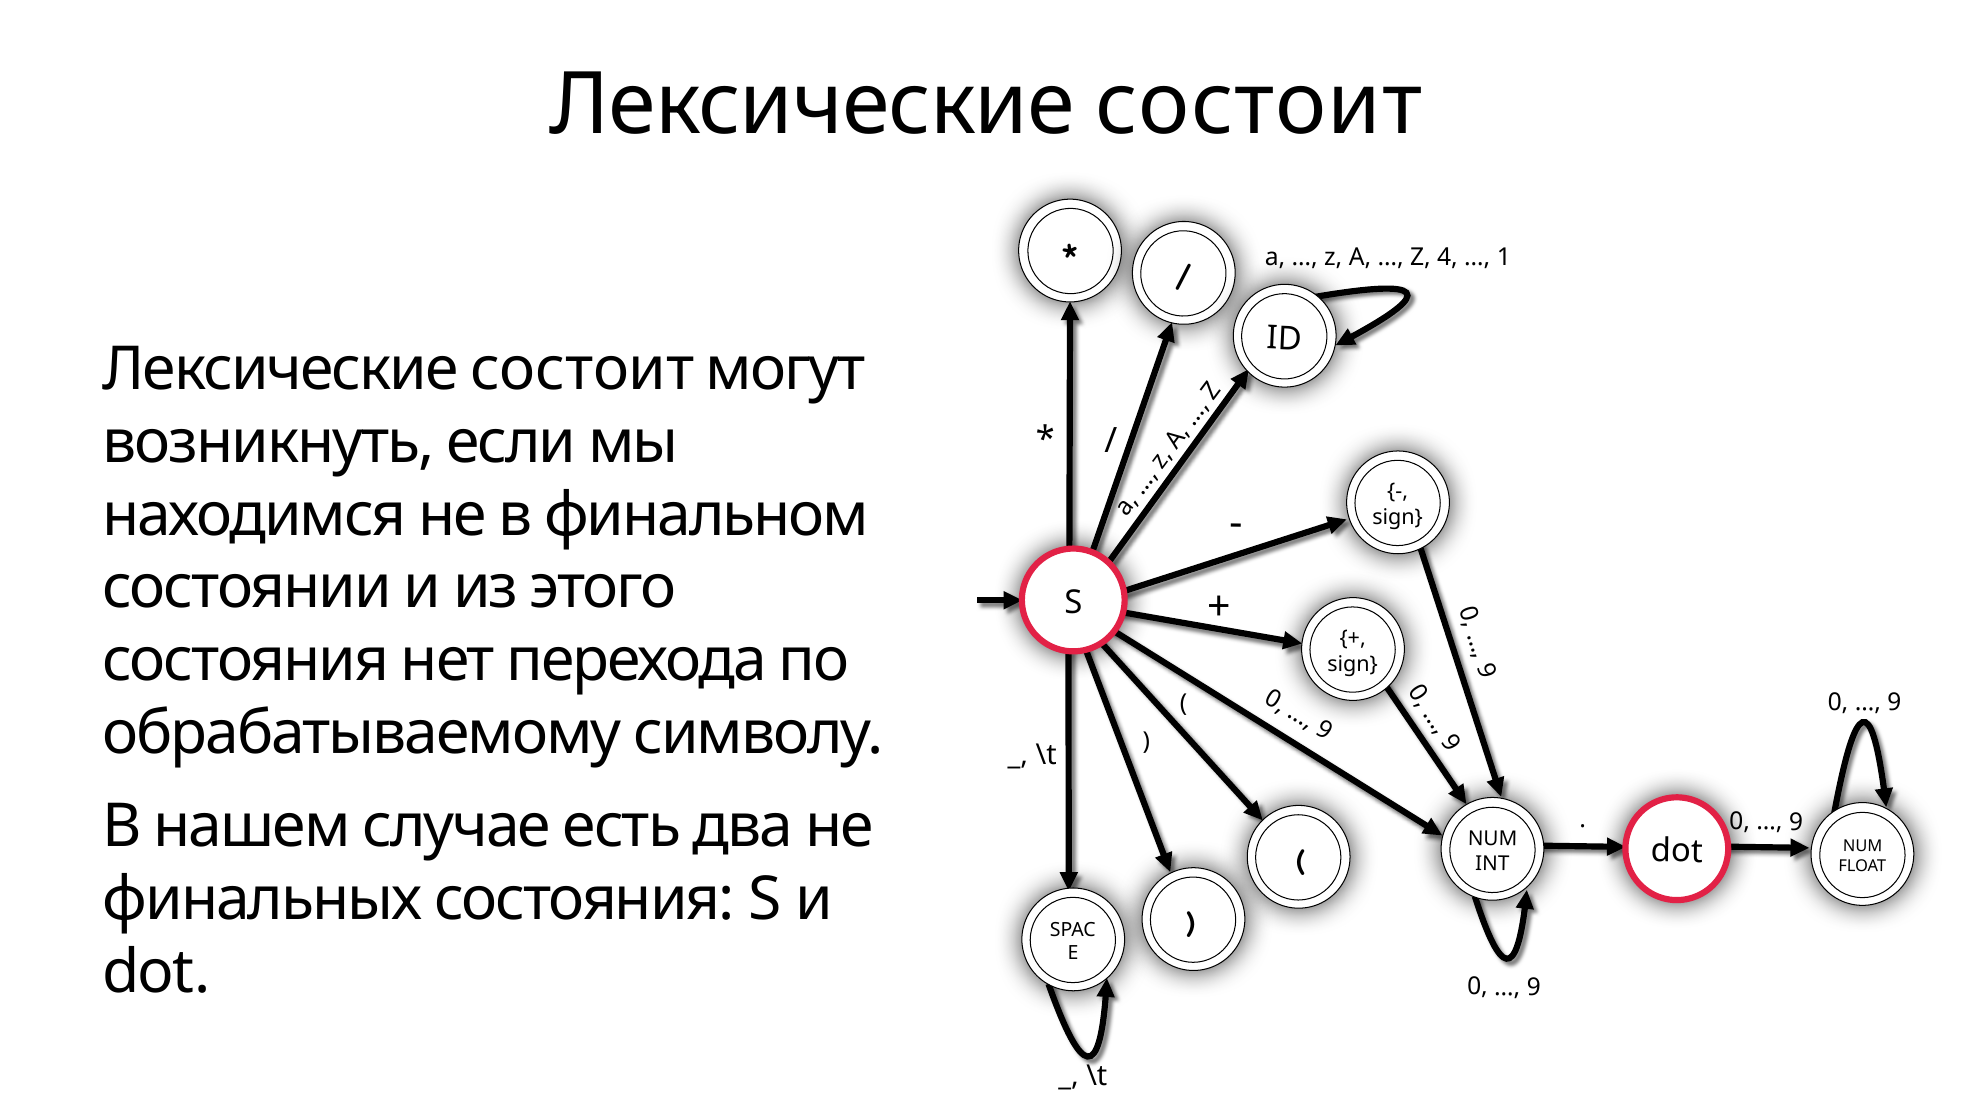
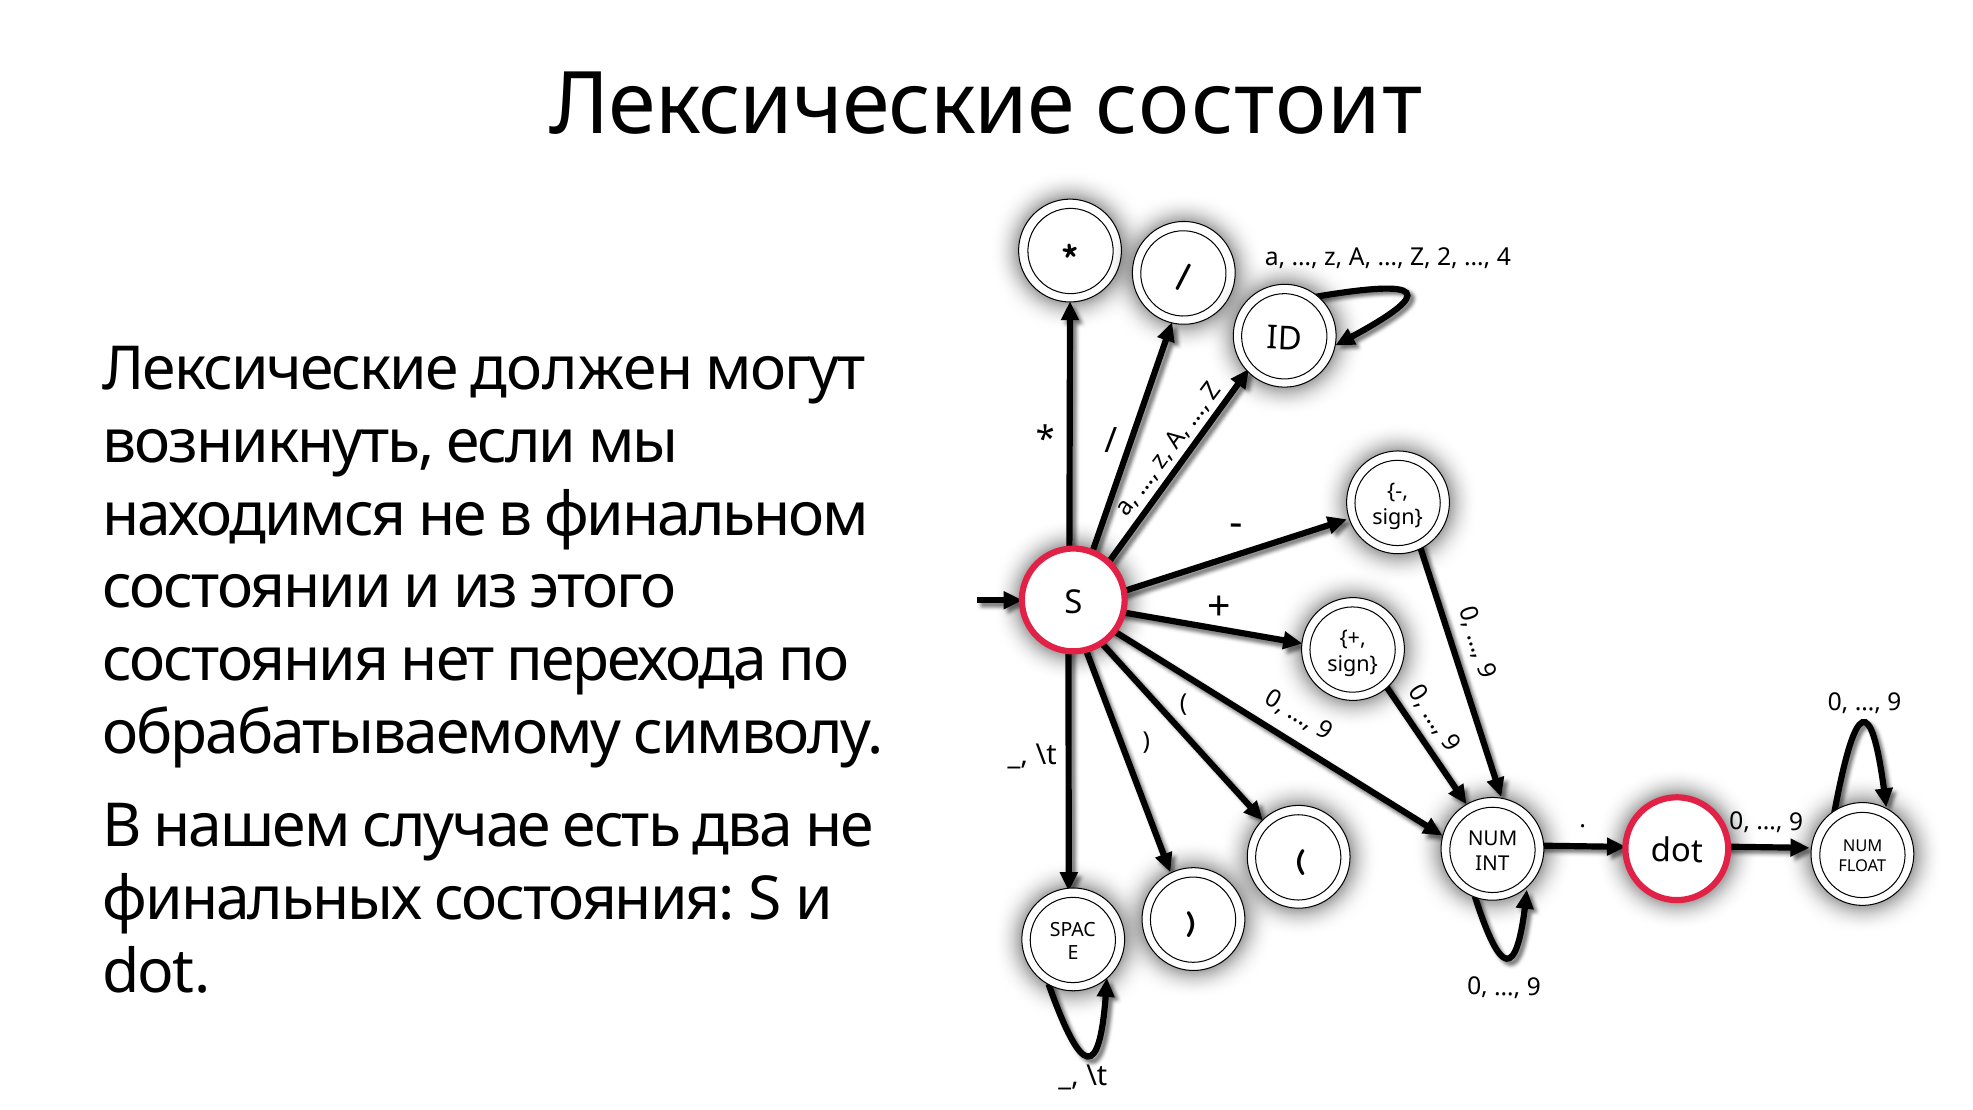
4: 4 -> 2
1: 1 -> 4
состоит at (582, 369): состоит -> должен
